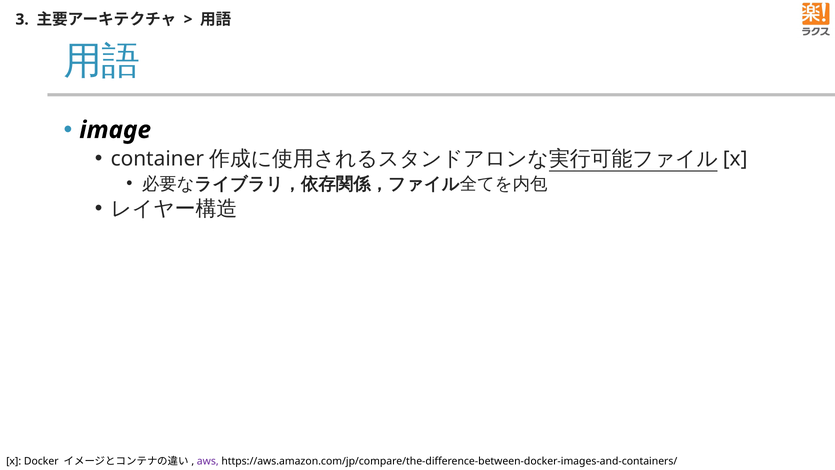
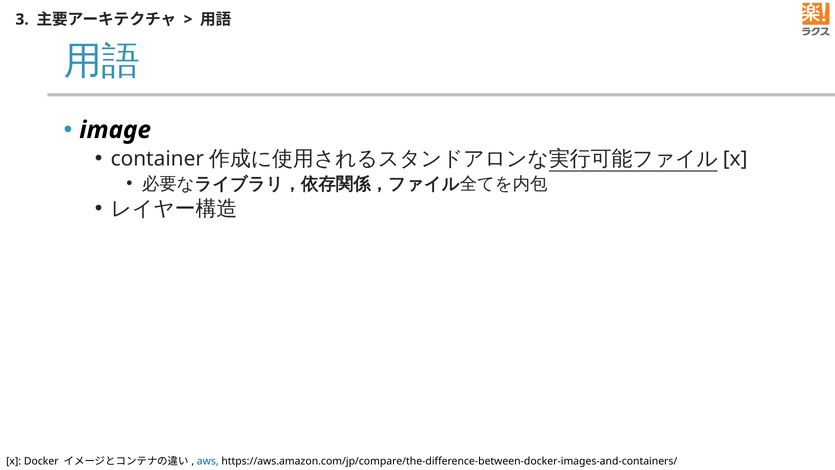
aws colour: purple -> blue
